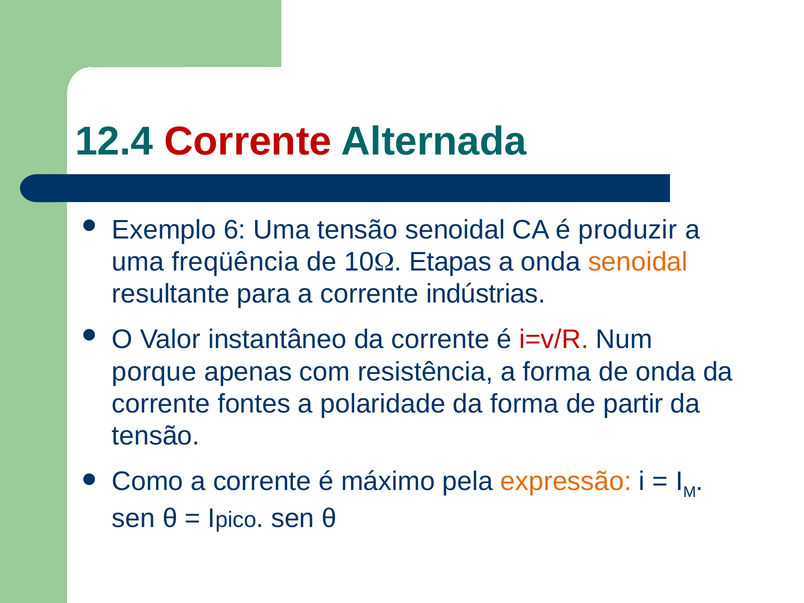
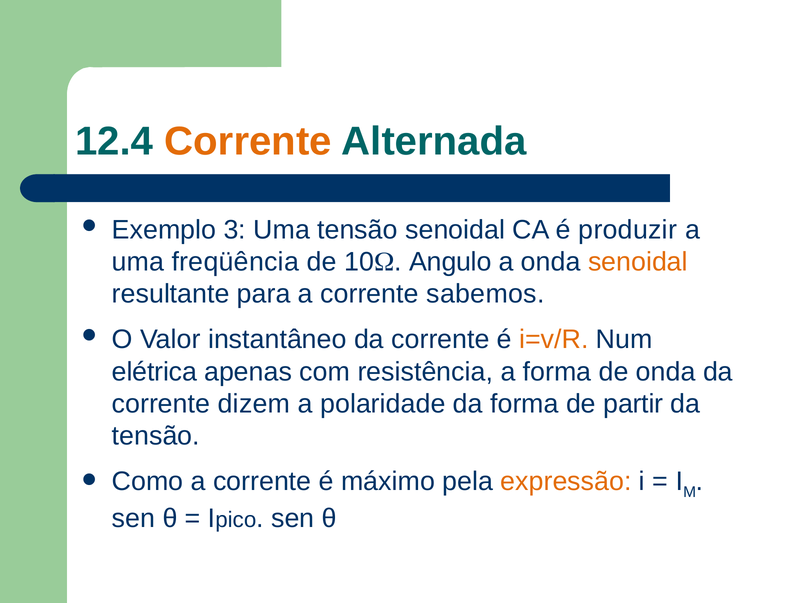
Corrente at (248, 141) colour: red -> orange
6: 6 -> 3
Etapas: Etapas -> Angulo
indústrias: indústrias -> sabemos
i=v/R colour: red -> orange
porque: porque -> elétrica
fontes: fontes -> dizem
